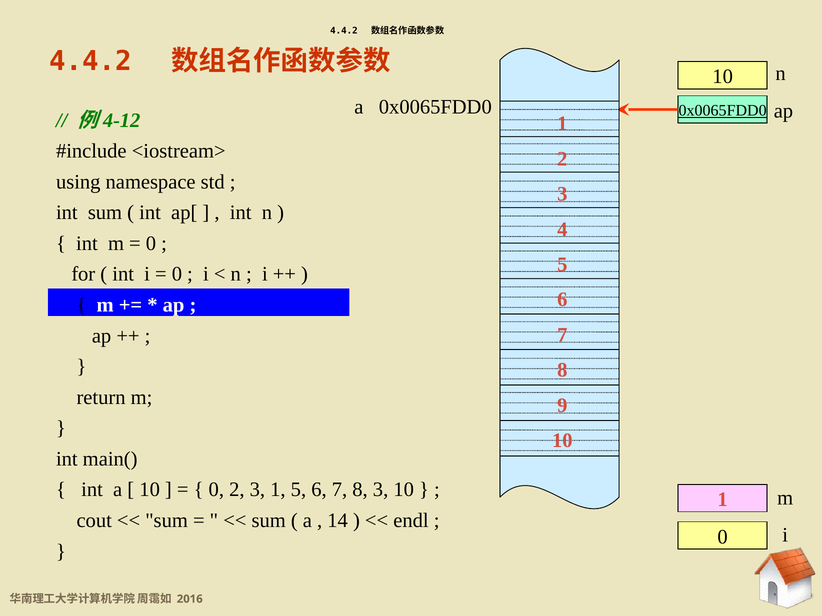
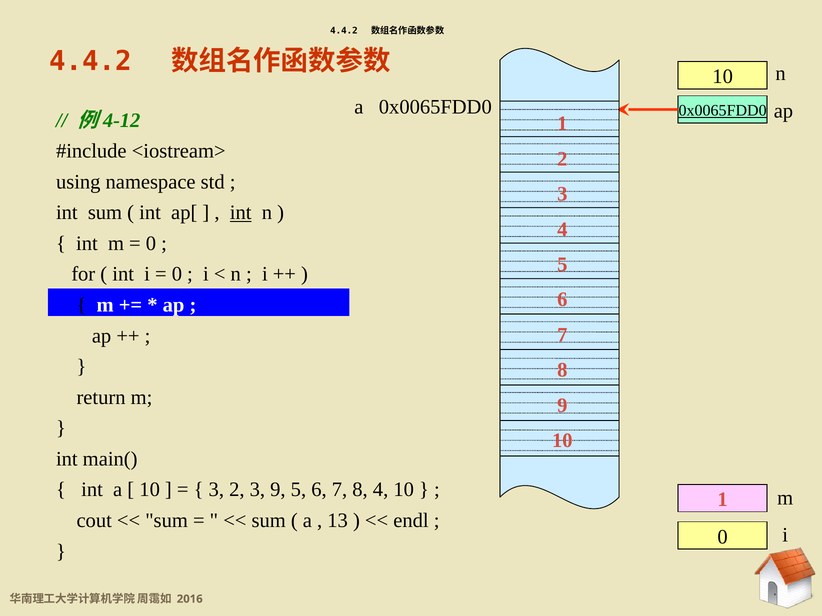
int at (241, 213) underline: none -> present
0 at (216, 490): 0 -> 3
3 1: 1 -> 9
8 3: 3 -> 4
14: 14 -> 13
